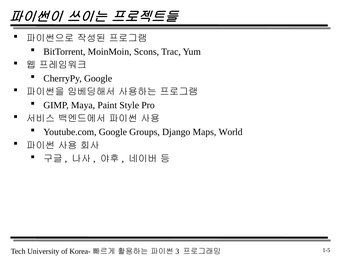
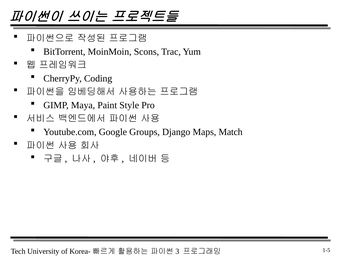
CherryPy Google: Google -> Coding
World: World -> Match
